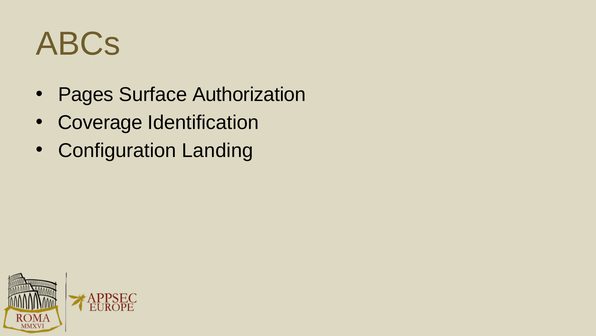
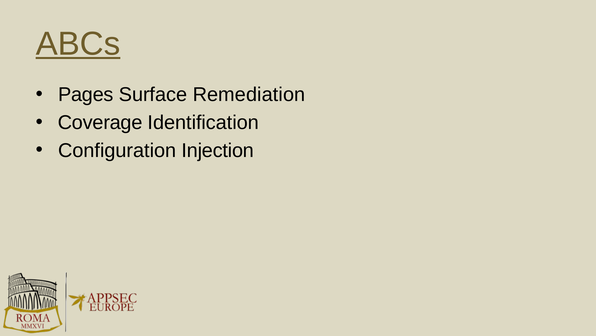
ABCs underline: none -> present
Authorization: Authorization -> Remediation
Landing: Landing -> Injection
